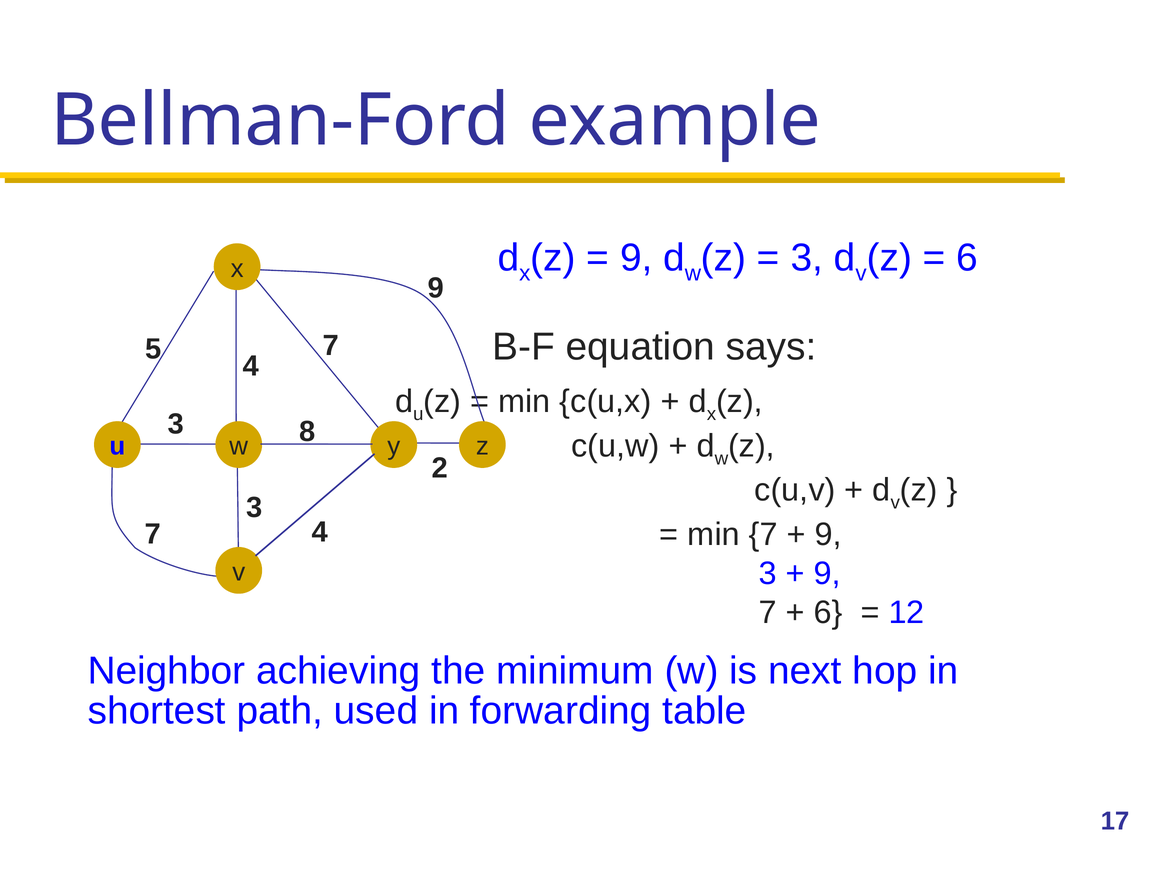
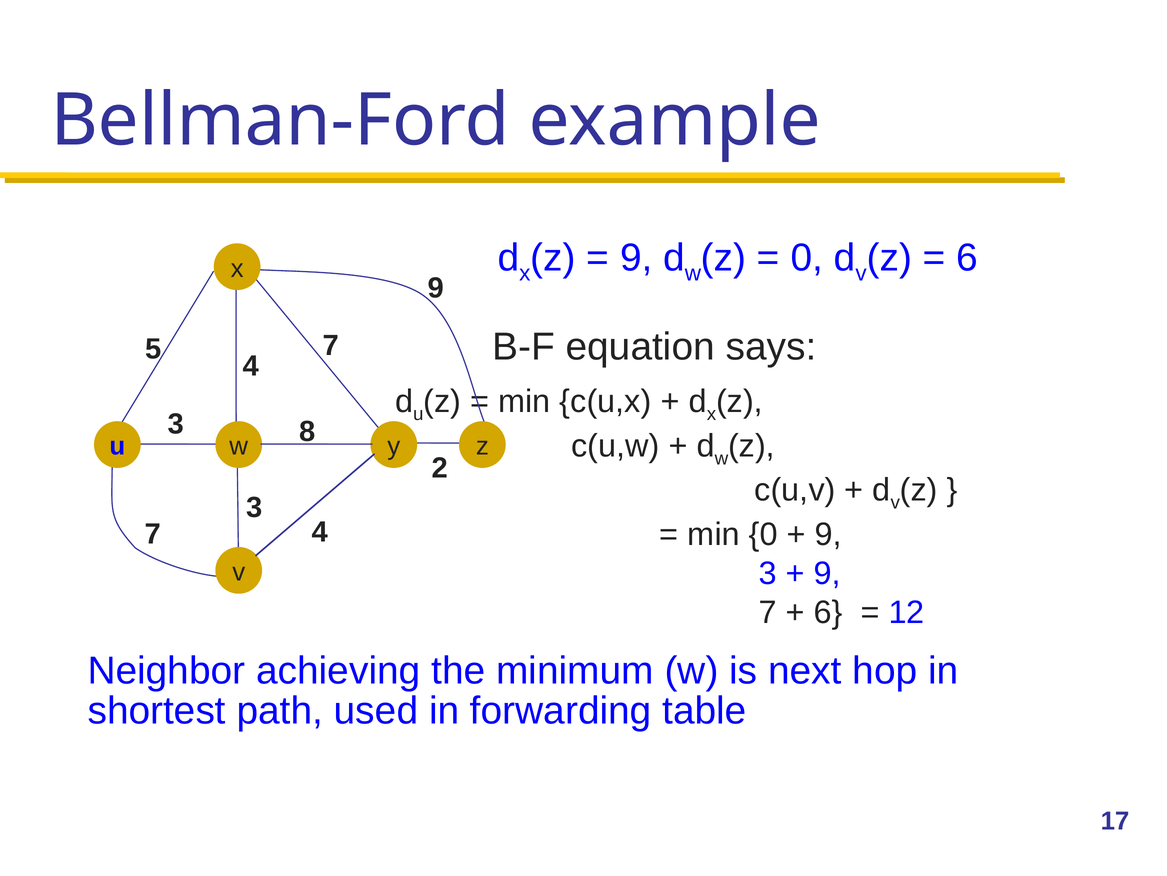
3 at (807, 258): 3 -> 0
min 7: 7 -> 0
